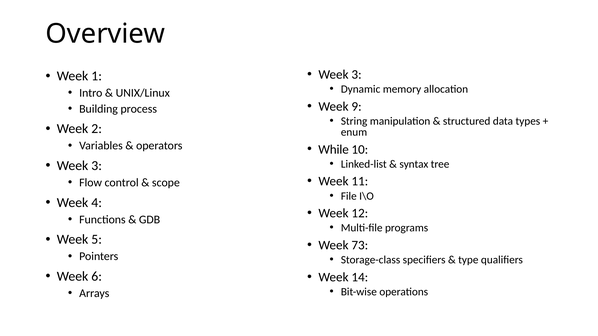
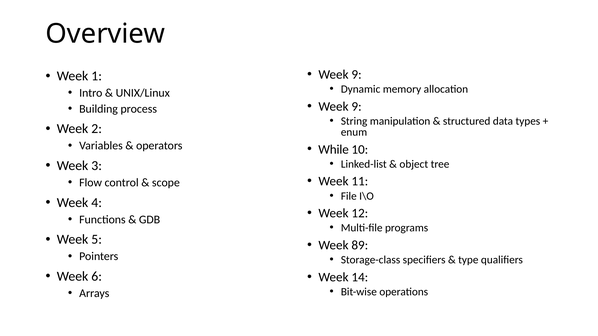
3 at (357, 75): 3 -> 9
syntax: syntax -> object
73: 73 -> 89
